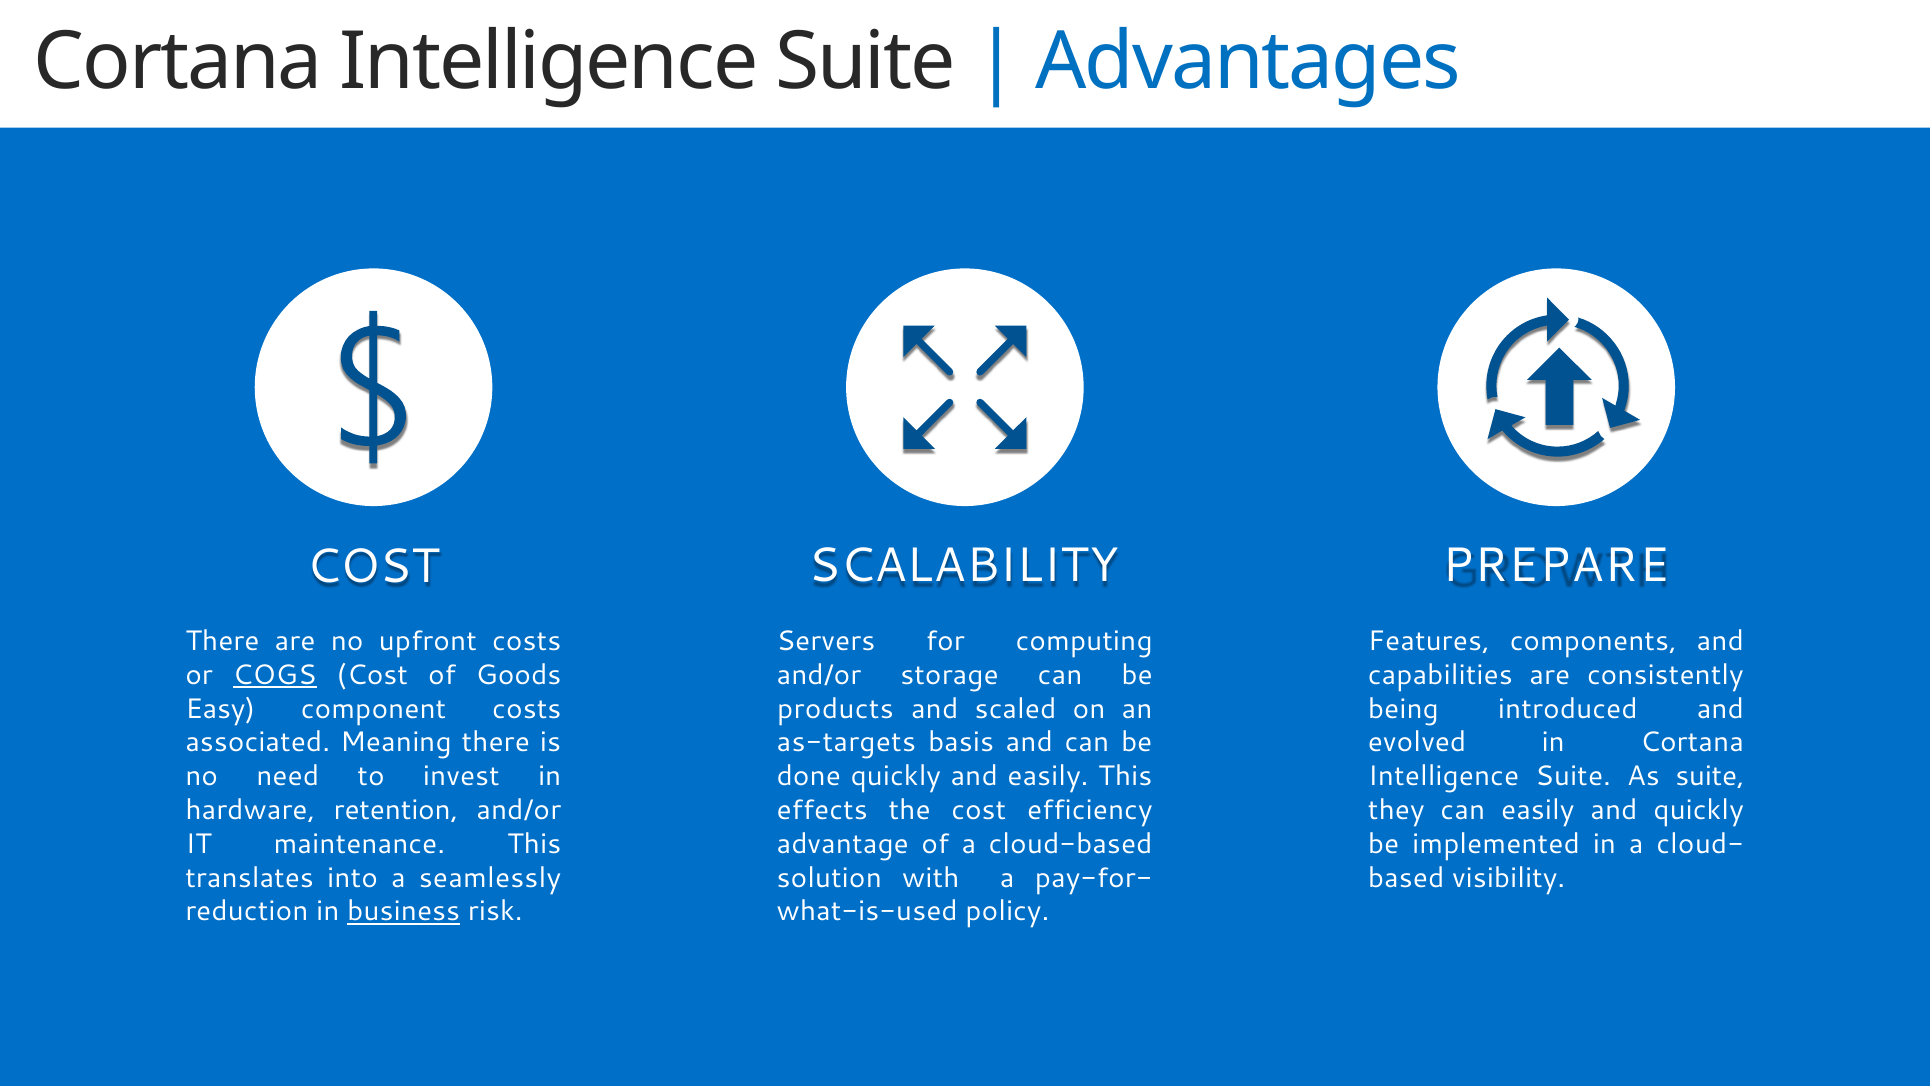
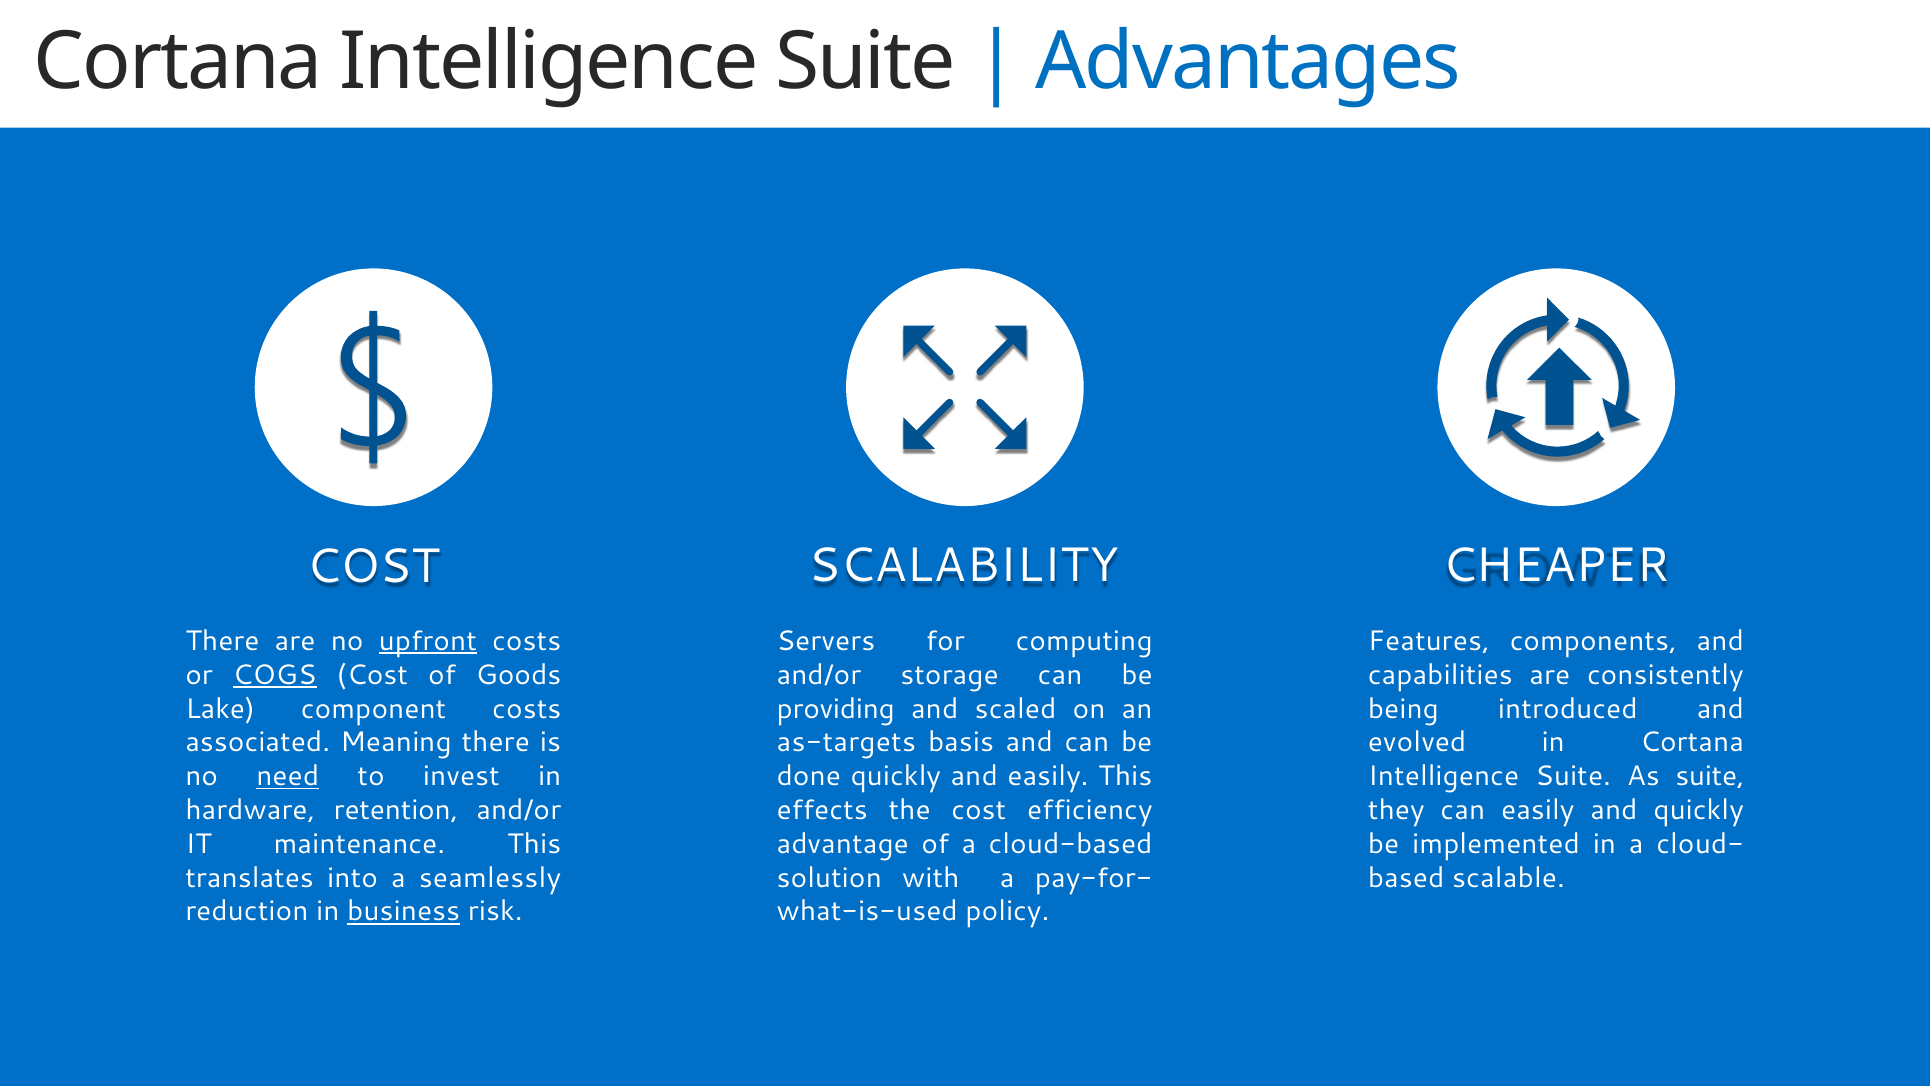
PREPARE: PREPARE -> CHEAPER
upfront underline: none -> present
Easy: Easy -> Lake
products: products -> providing
need underline: none -> present
visibility: visibility -> scalable
